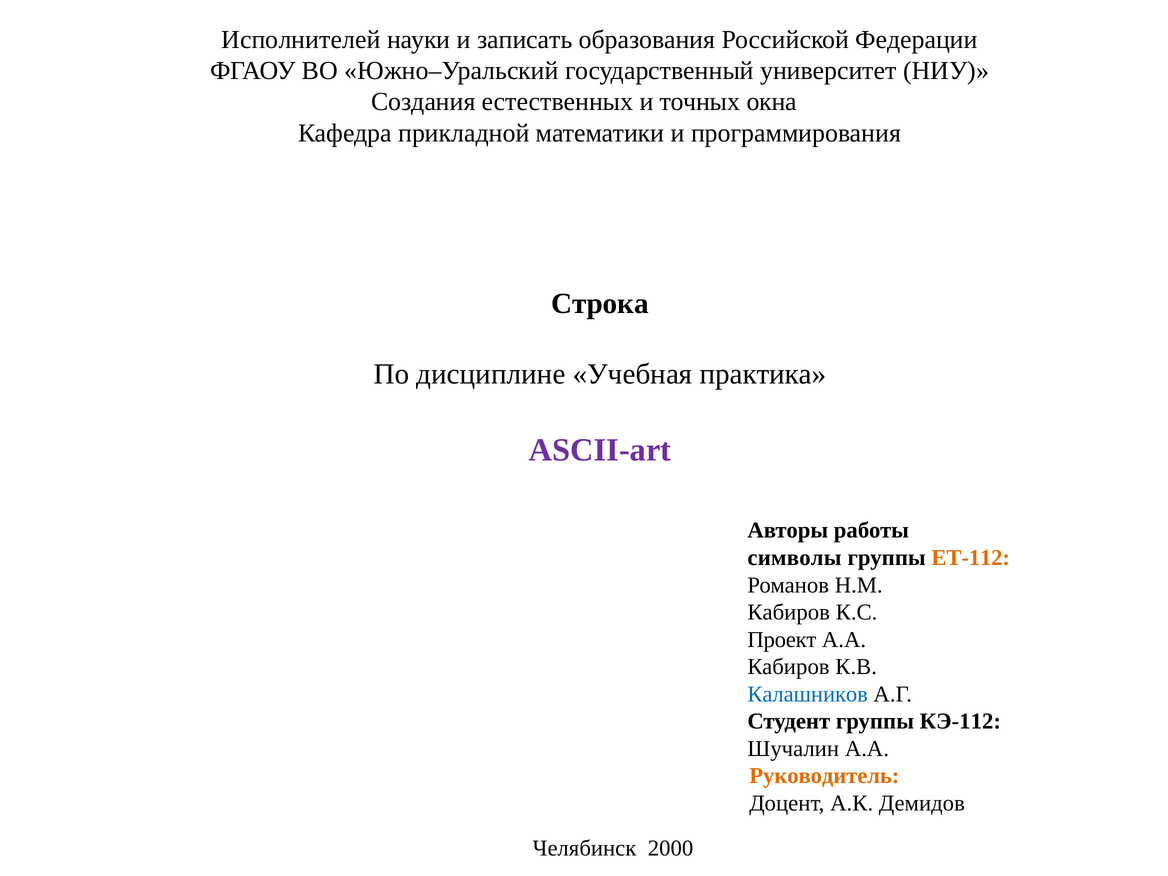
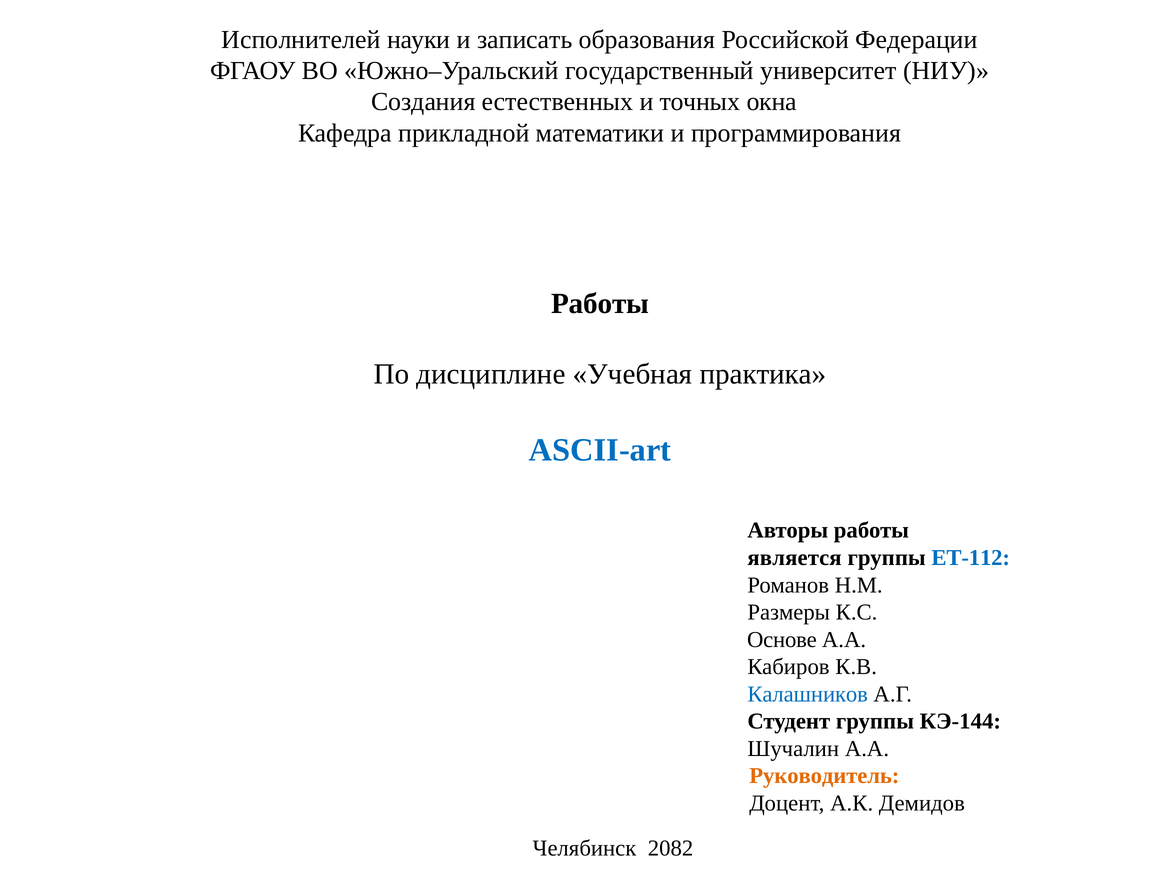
Строка at (600, 304): Строка -> Работы
ASCII-art colour: purple -> blue
символы: символы -> является
ЕТ-112 colour: orange -> blue
Кабиров at (789, 612): Кабиров -> Размеры
Проект: Проект -> Основе
КЭ-112: КЭ-112 -> КЭ-144
2000: 2000 -> 2082
